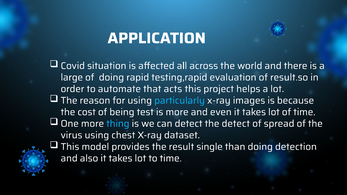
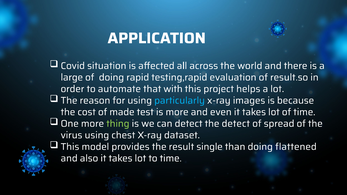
acts: acts -> with
being: being -> made
thing colour: light blue -> light green
detection: detection -> flattened
